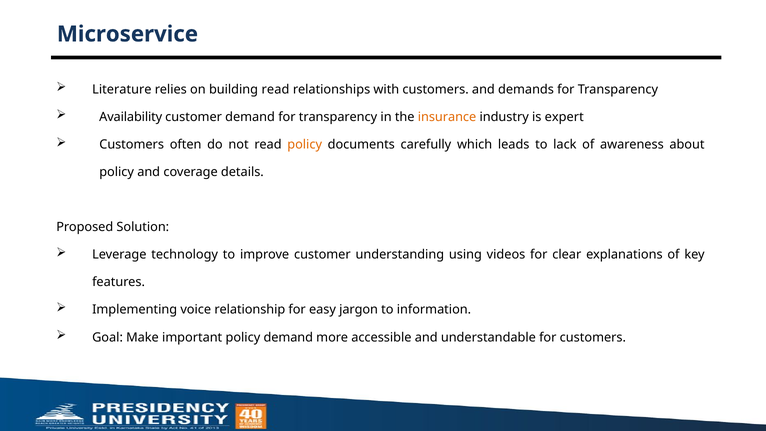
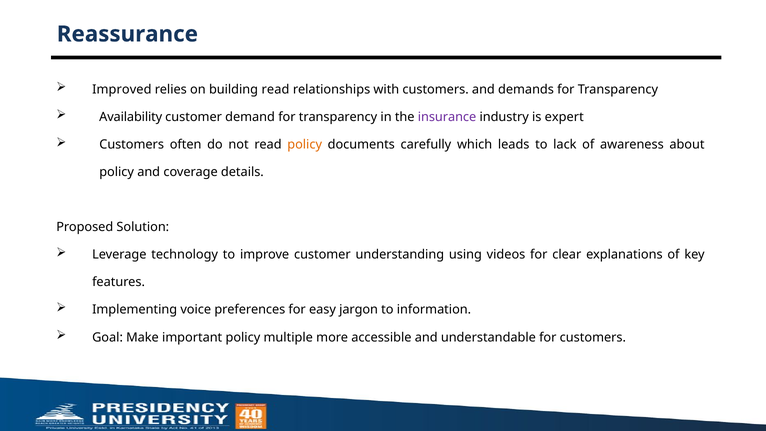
Microservice: Microservice -> Reassurance
Literature: Literature -> Improved
insurance colour: orange -> purple
relationship: relationship -> preferences
policy demand: demand -> multiple
